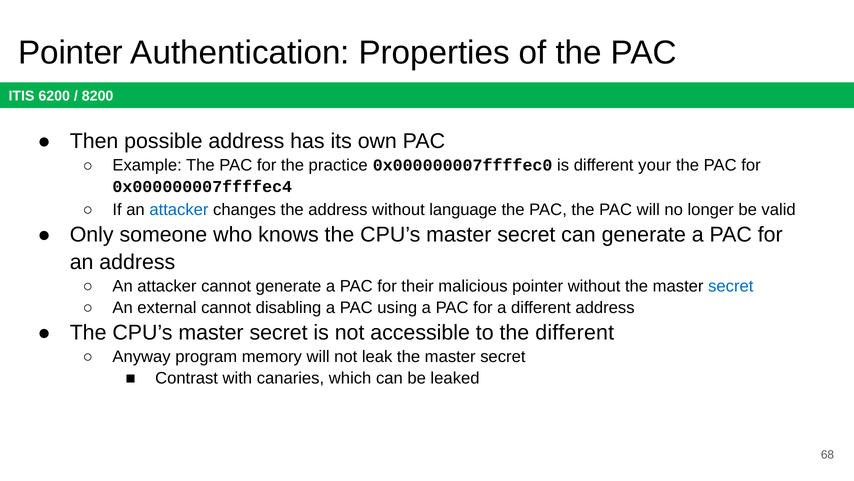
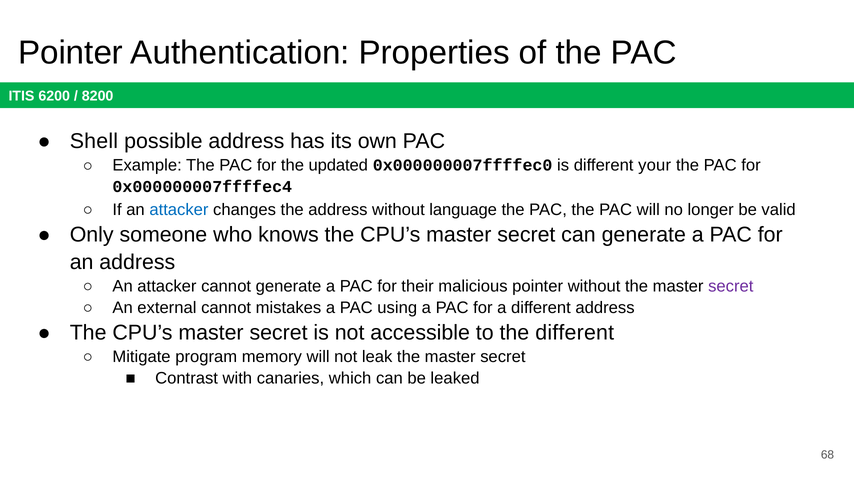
Then: Then -> Shell
practice: practice -> updated
secret at (731, 286) colour: blue -> purple
disabling: disabling -> mistakes
Anyway: Anyway -> Mitigate
